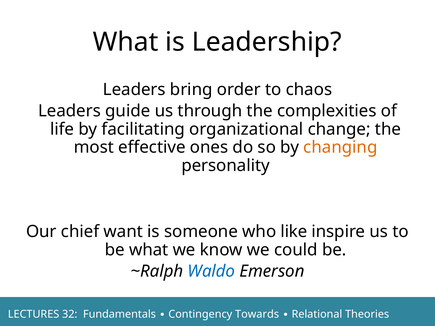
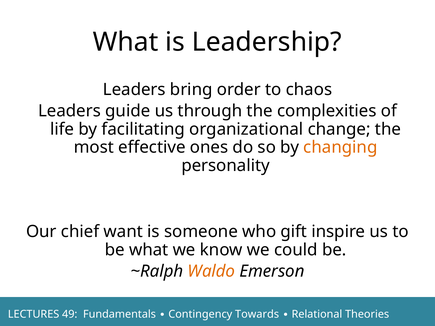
like: like -> gift
Waldo colour: blue -> orange
32: 32 -> 49
